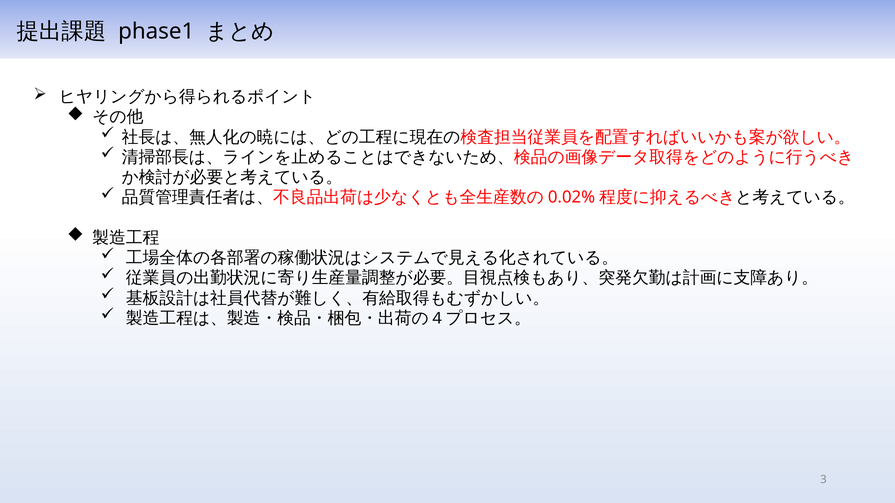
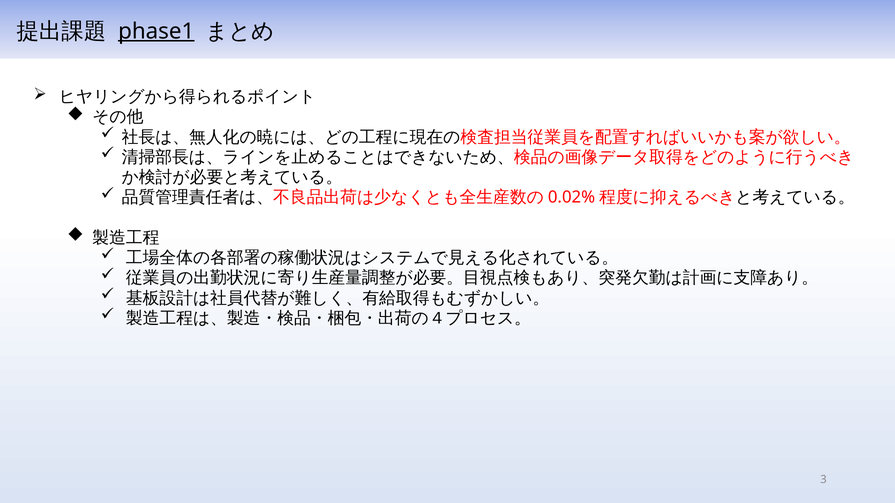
phase1 underline: none -> present
